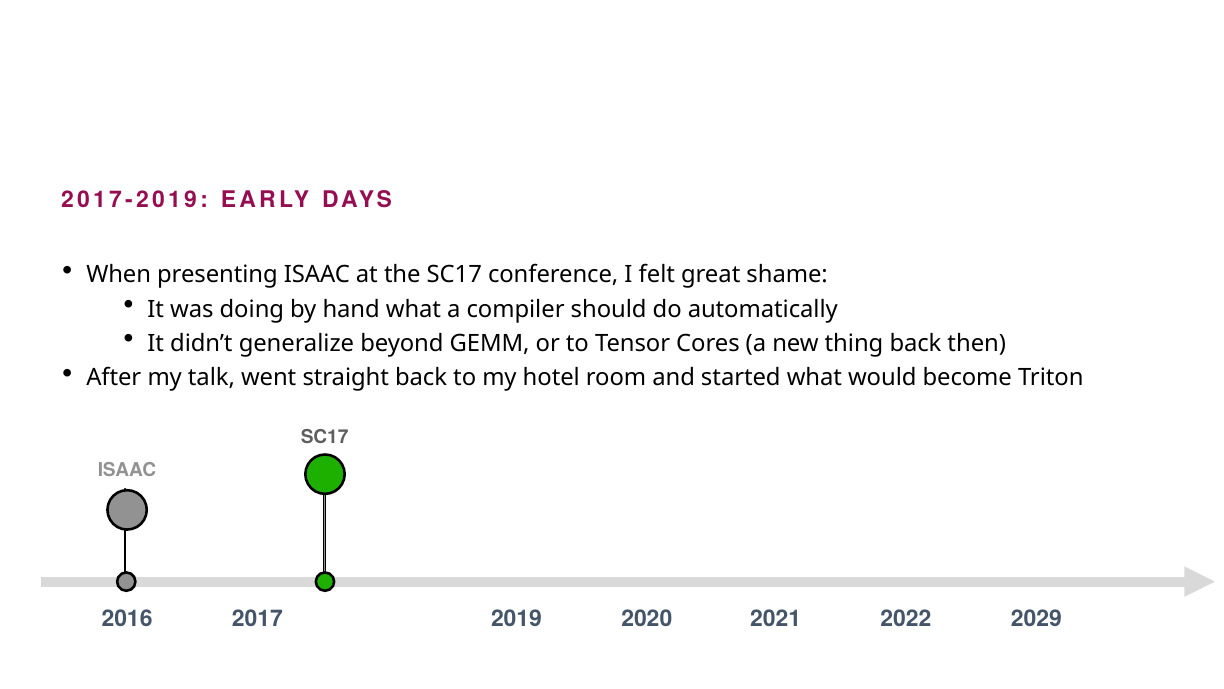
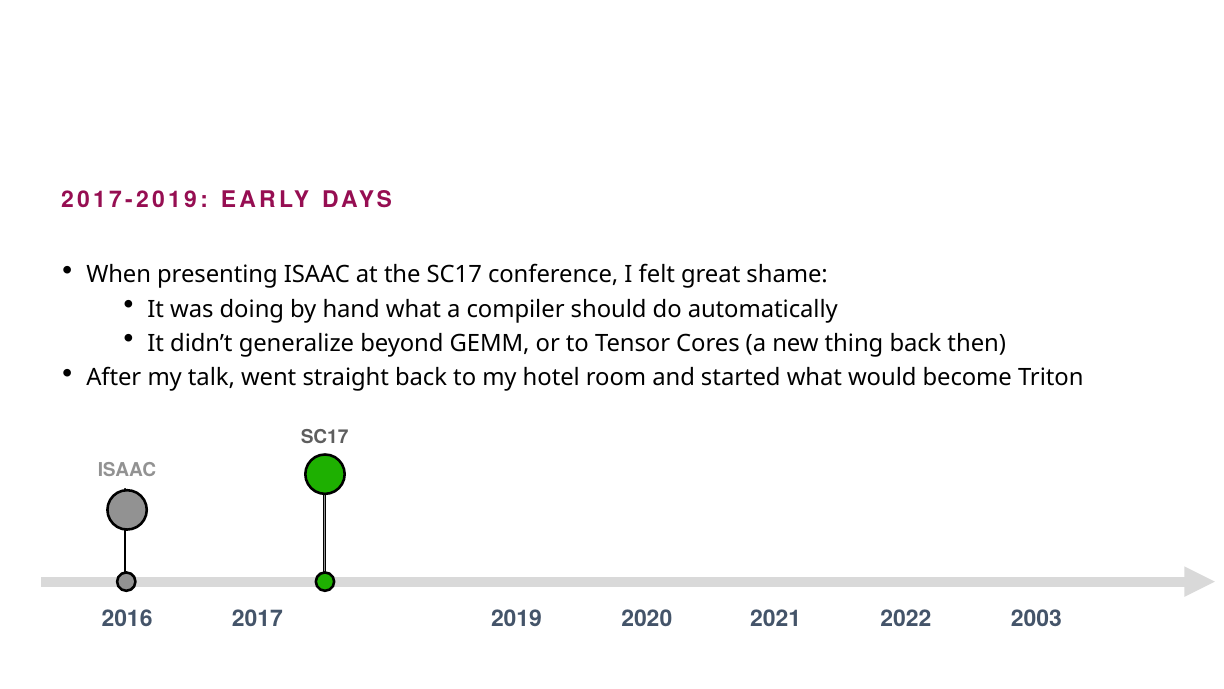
2029: 2029 -> 2003
